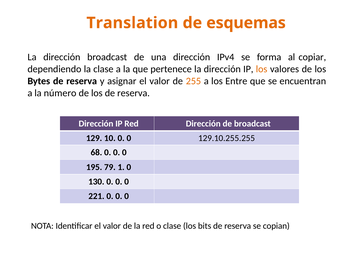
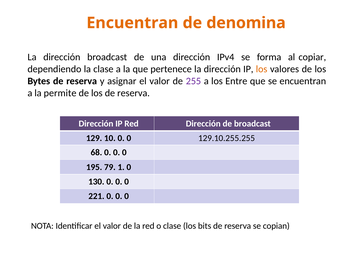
Translation at (132, 23): Translation -> Encuentran
esquemas: esquemas -> denomina
255 colour: orange -> purple
número: número -> permite
